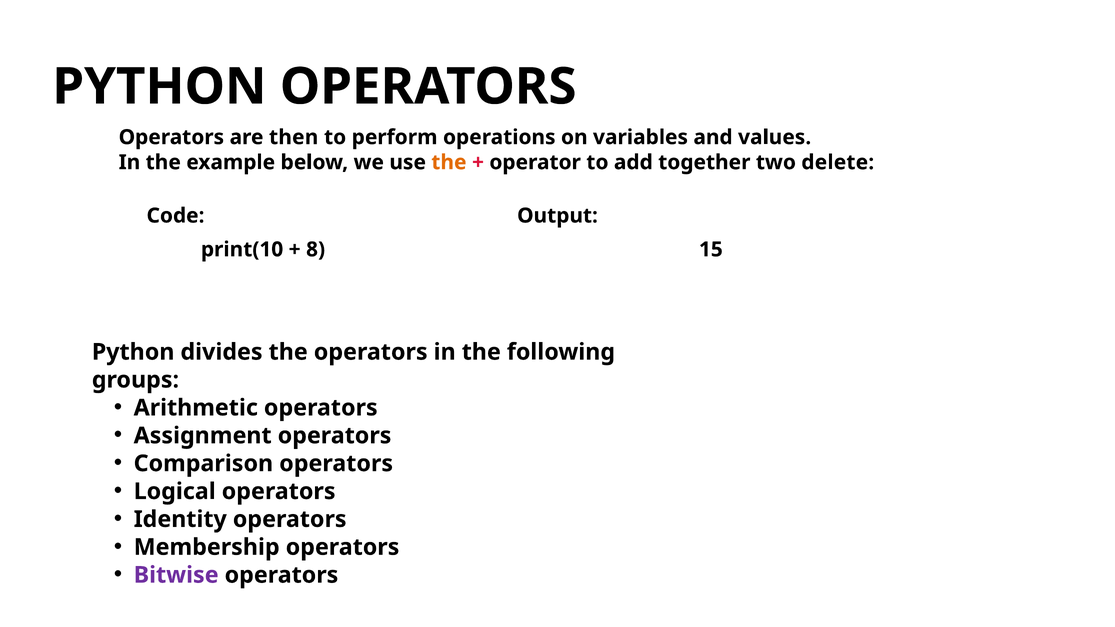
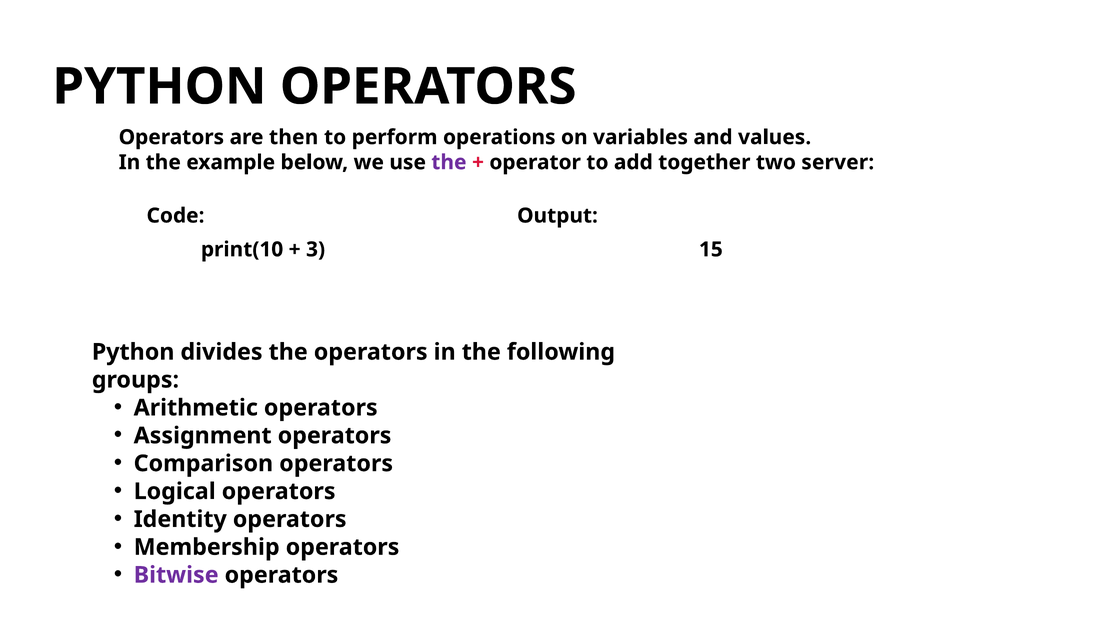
the at (449, 162) colour: orange -> purple
delete: delete -> server
8: 8 -> 3
